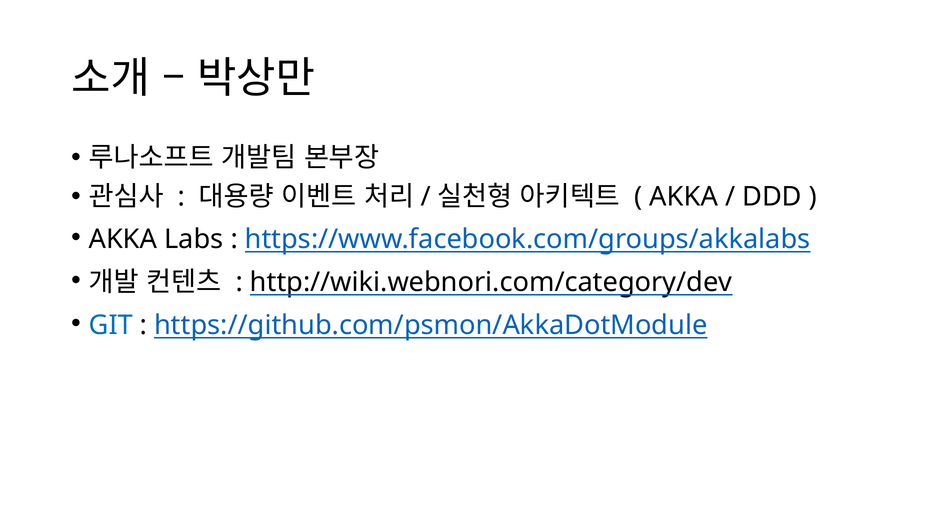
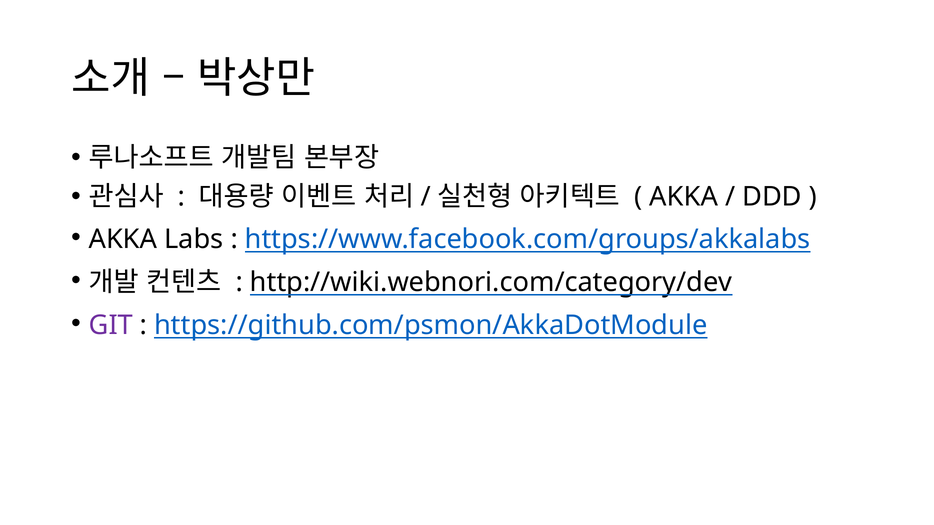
GIT colour: blue -> purple
